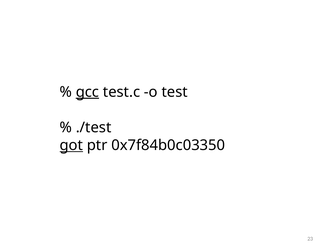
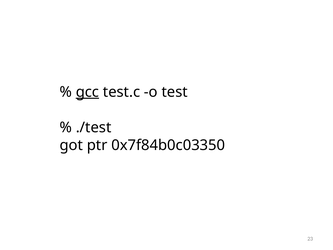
got underline: present -> none
